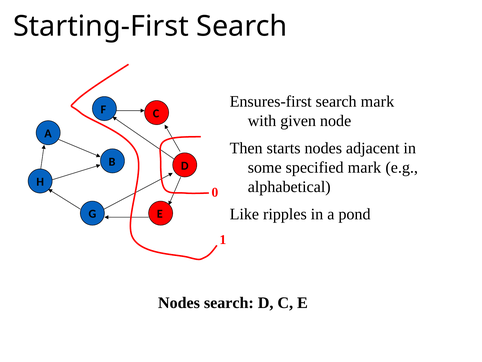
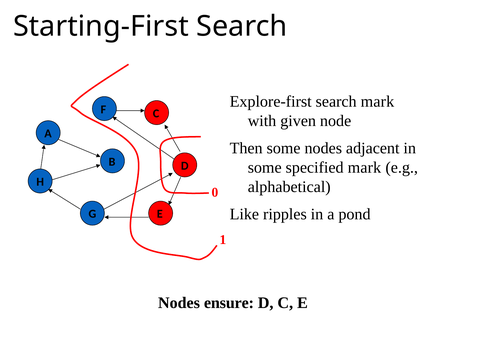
Ensures-first: Ensures-first -> Explore-first
Then starts: starts -> some
Nodes search: search -> ensure
